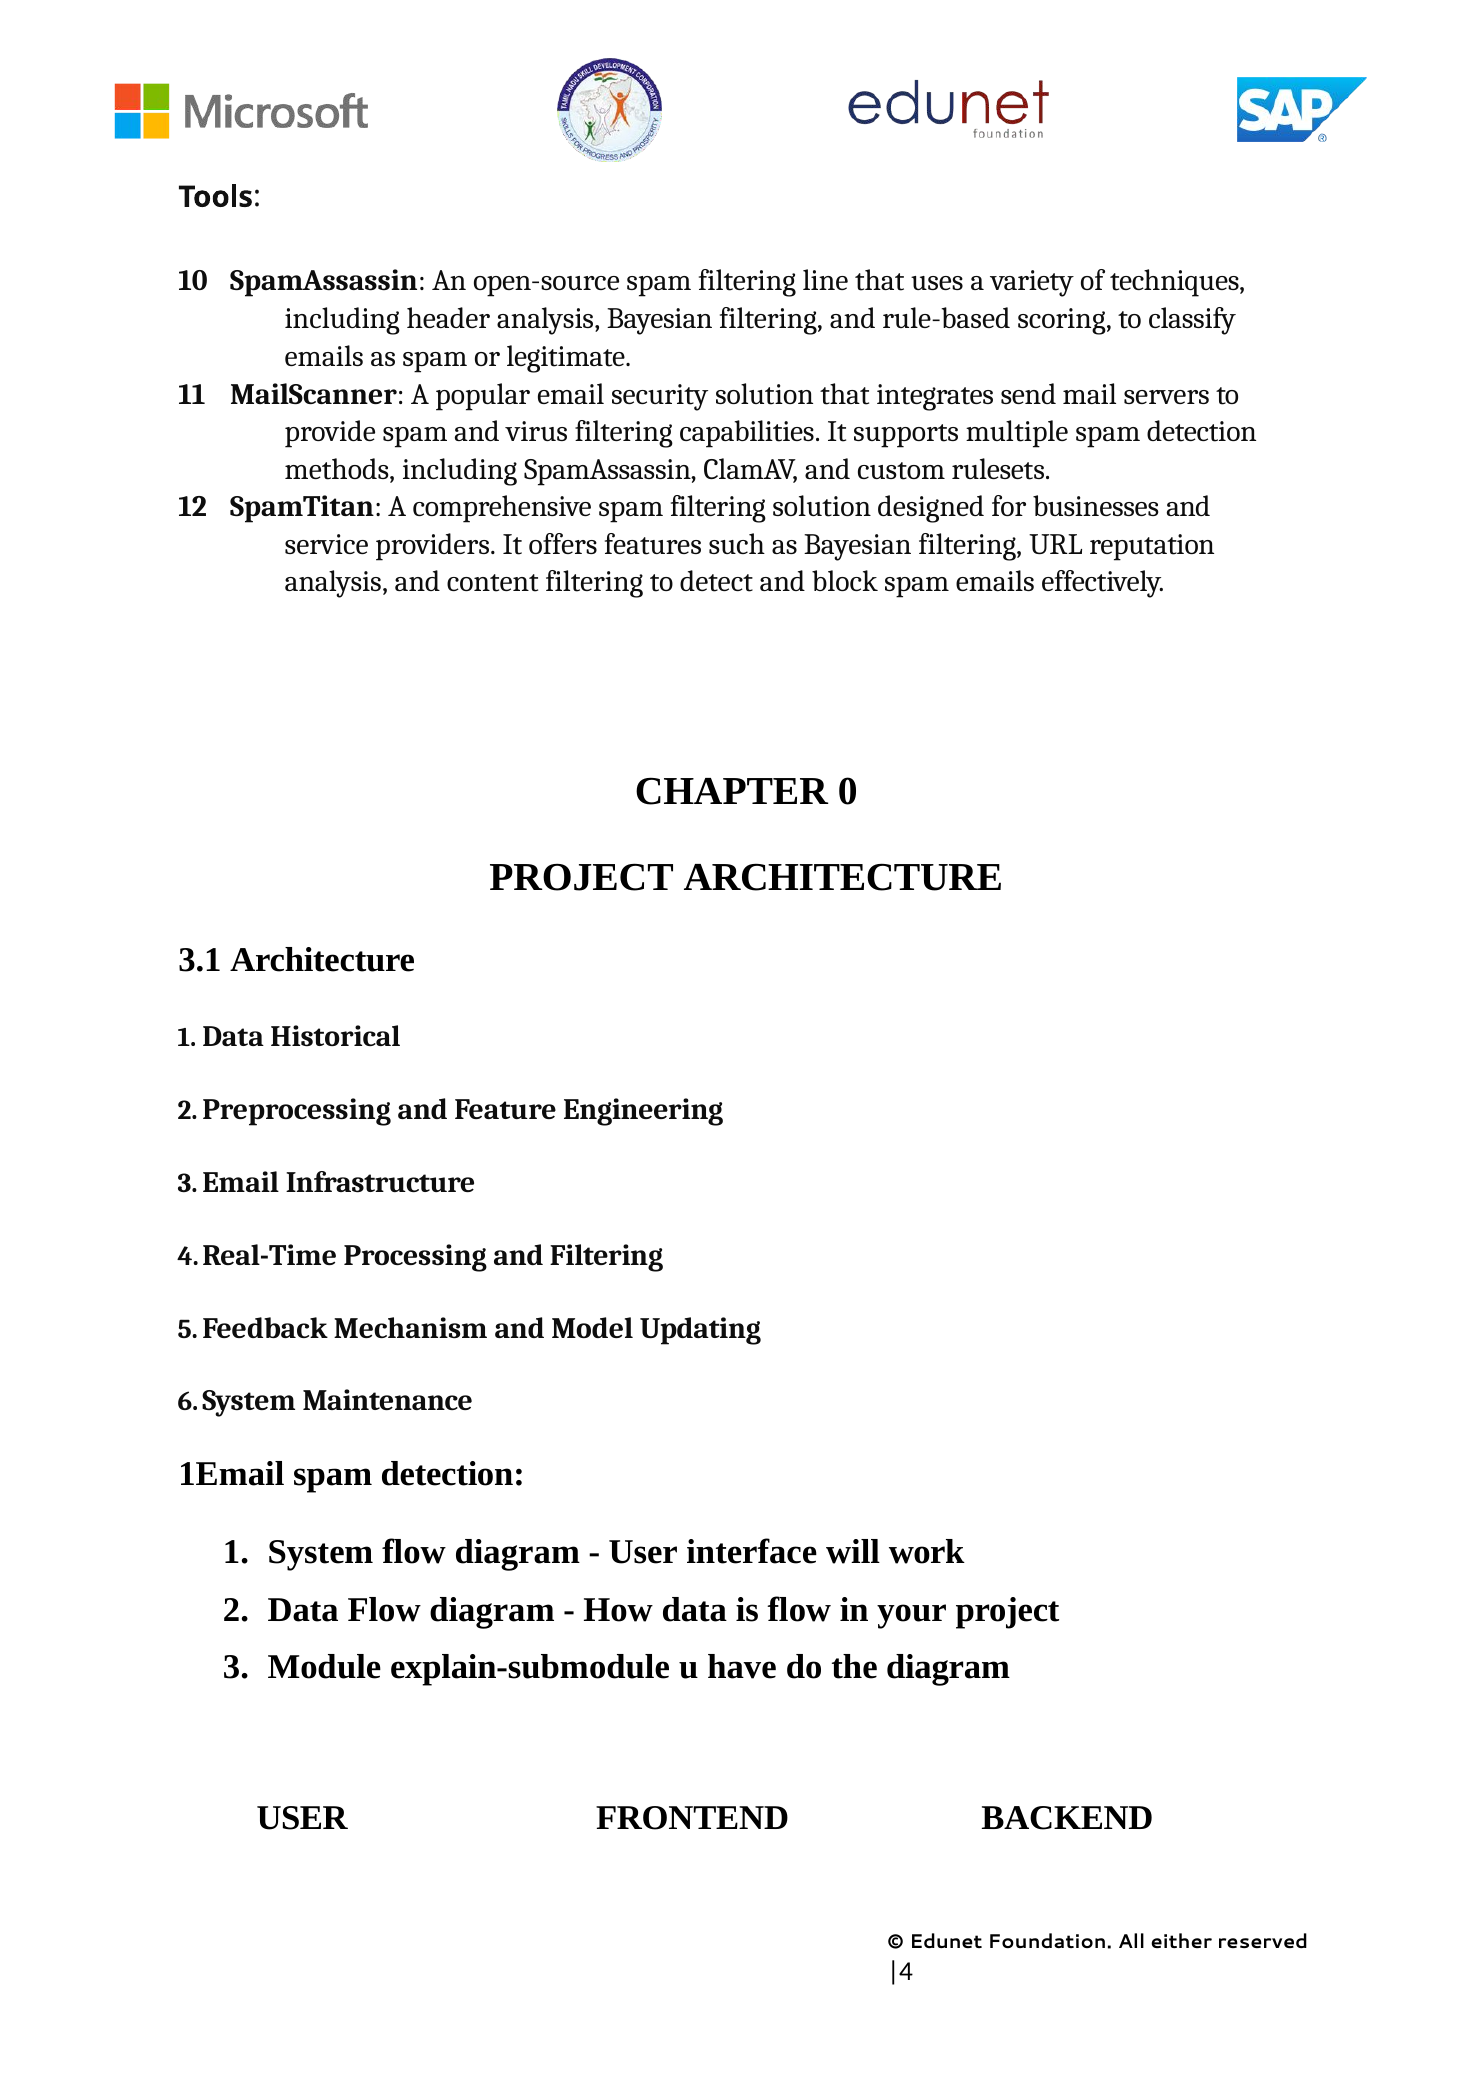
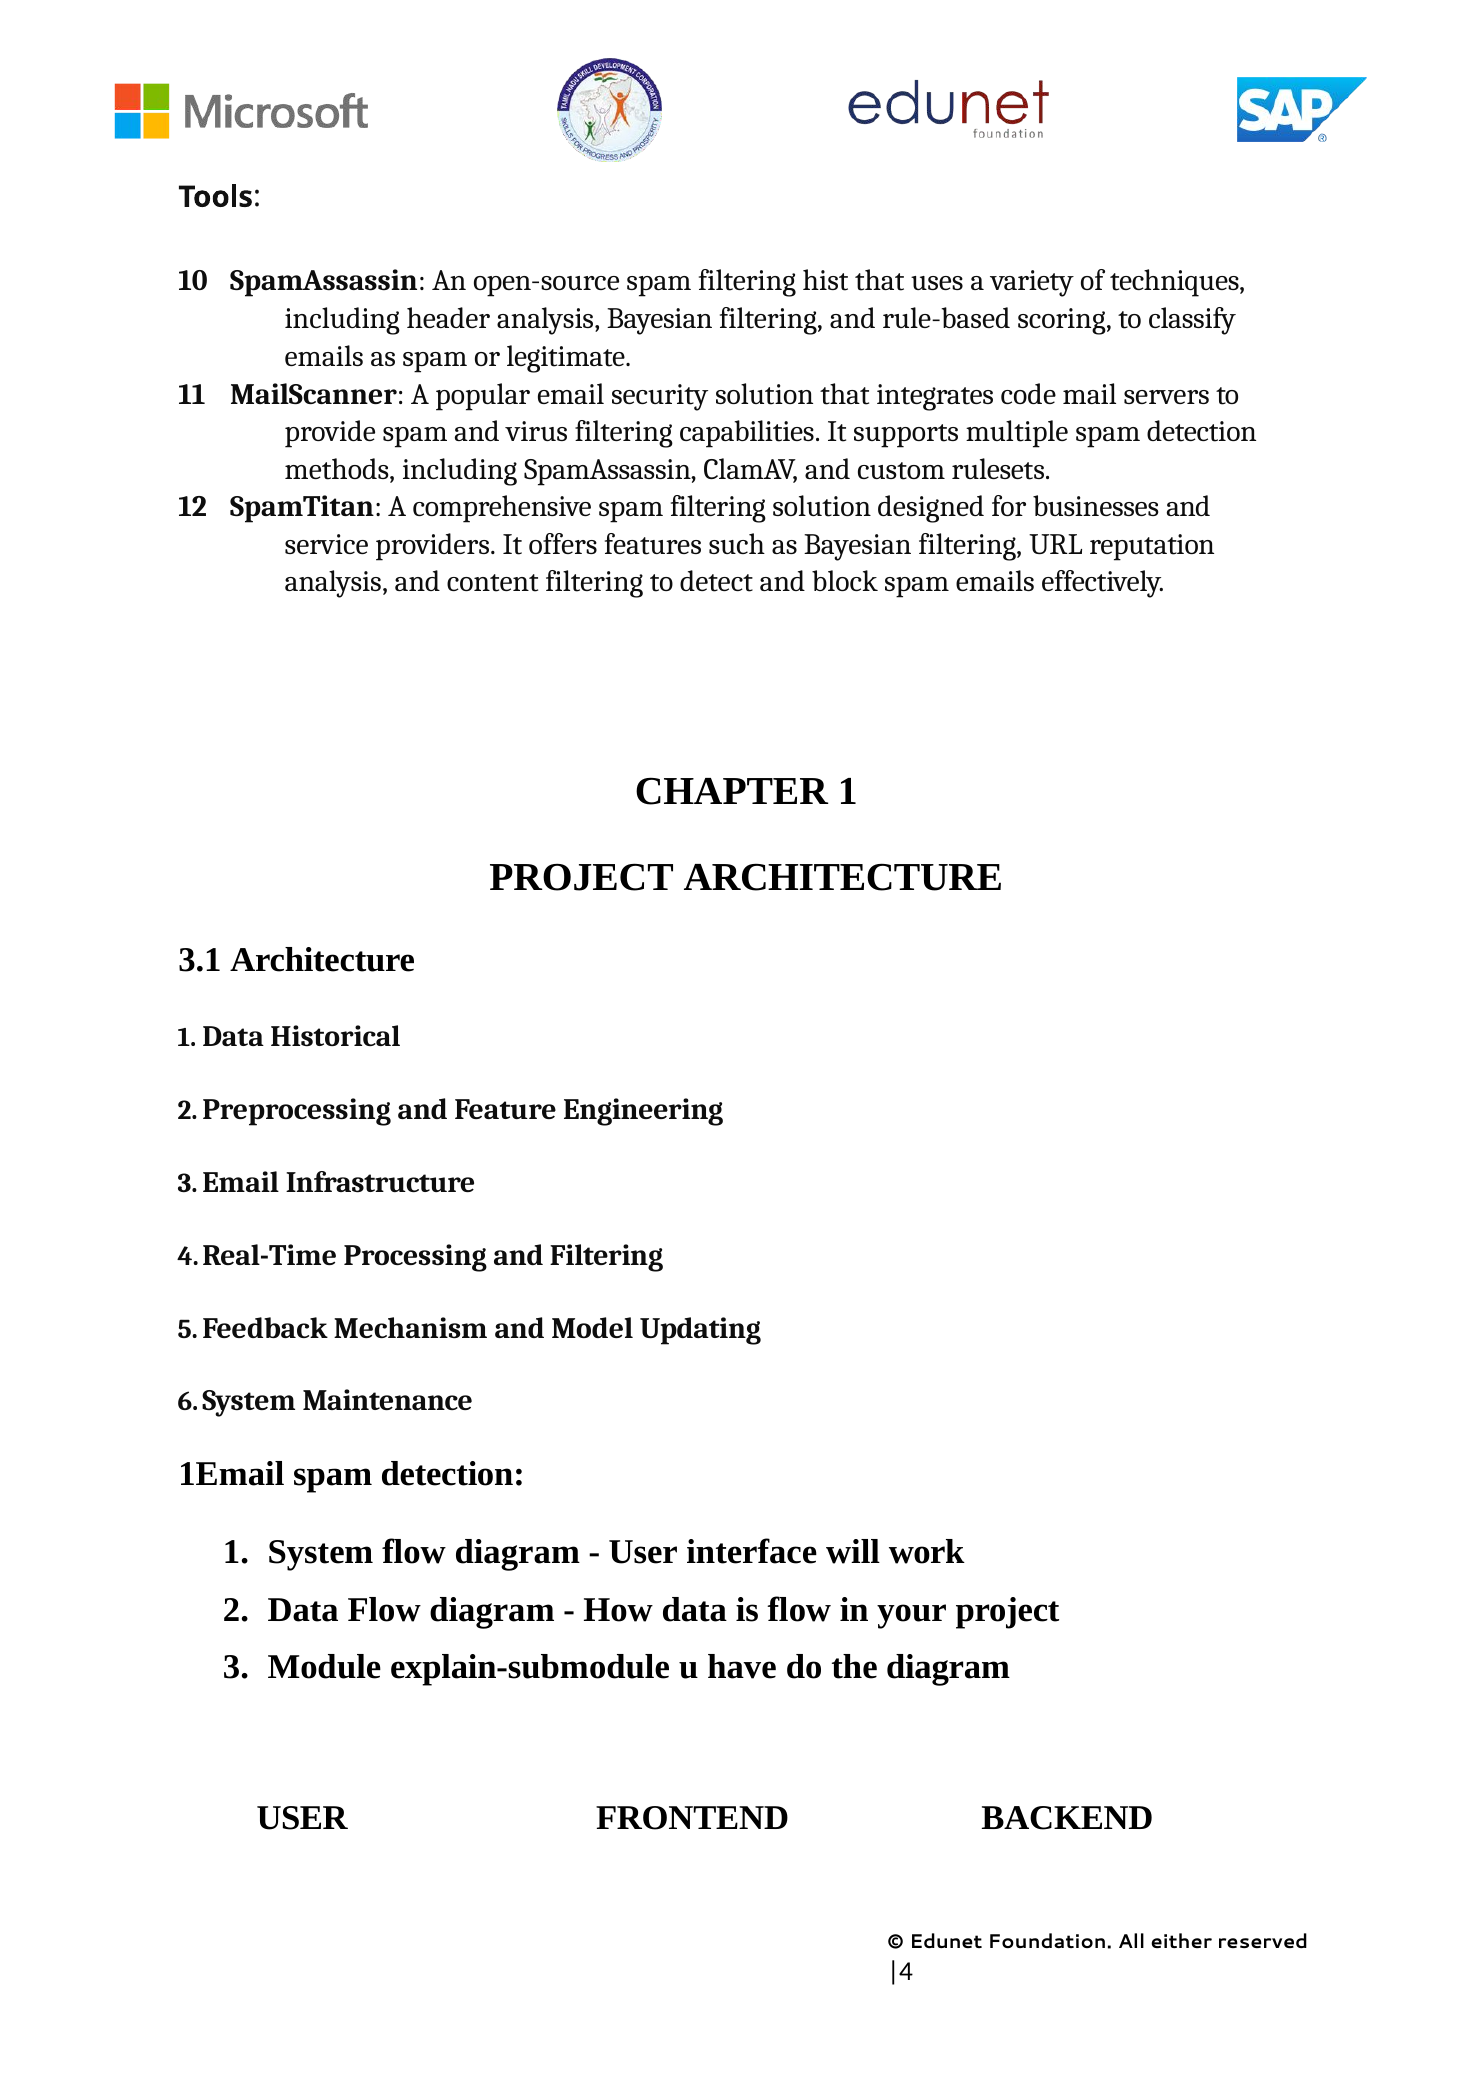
line: line -> hist
send: send -> code
CHAPTER 0: 0 -> 1
